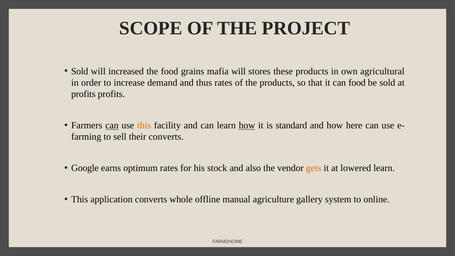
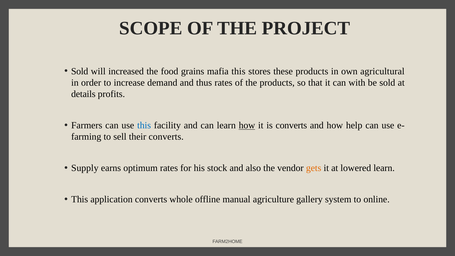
mafia will: will -> this
can food: food -> with
profits at (83, 94): profits -> details
can at (112, 125) underline: present -> none
this at (144, 125) colour: orange -> blue
is standard: standard -> converts
here: here -> help
Google: Google -> Supply
